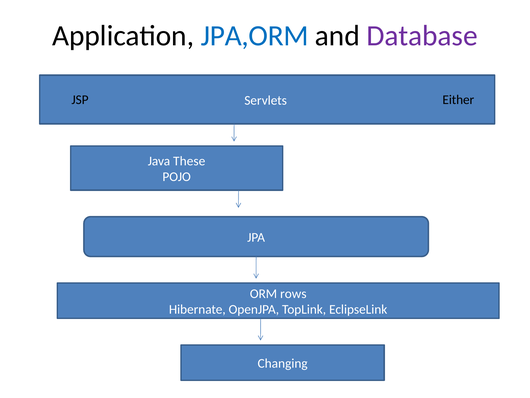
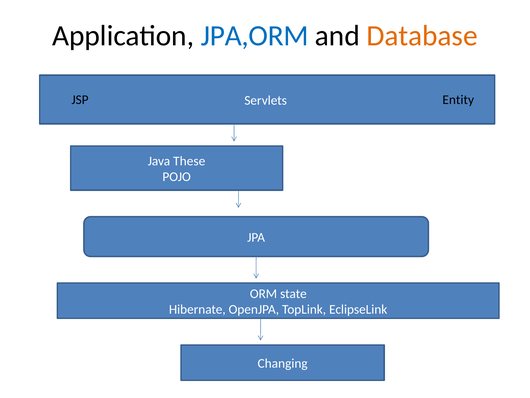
Database colour: purple -> orange
Either: Either -> Entity
rows: rows -> state
